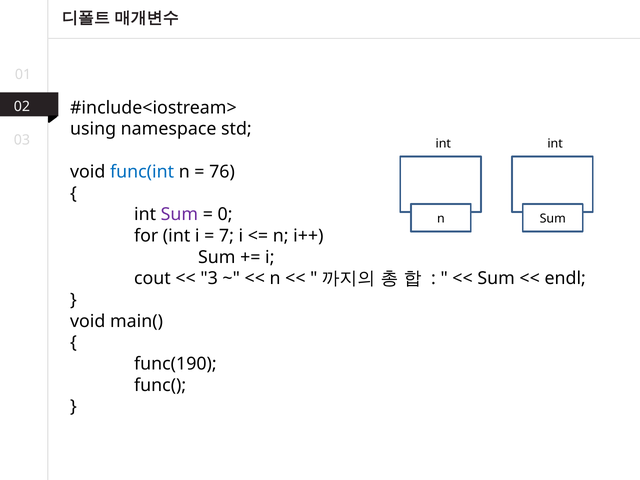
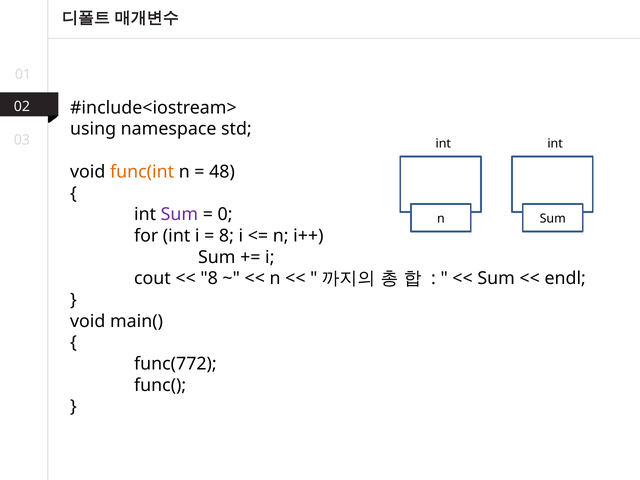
func(int colour: blue -> orange
76: 76 -> 48
7 at (226, 236): 7 -> 8
3 at (209, 279): 3 -> 8
func(190: func(190 -> func(772
